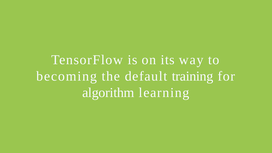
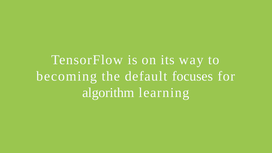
training: training -> focuses
